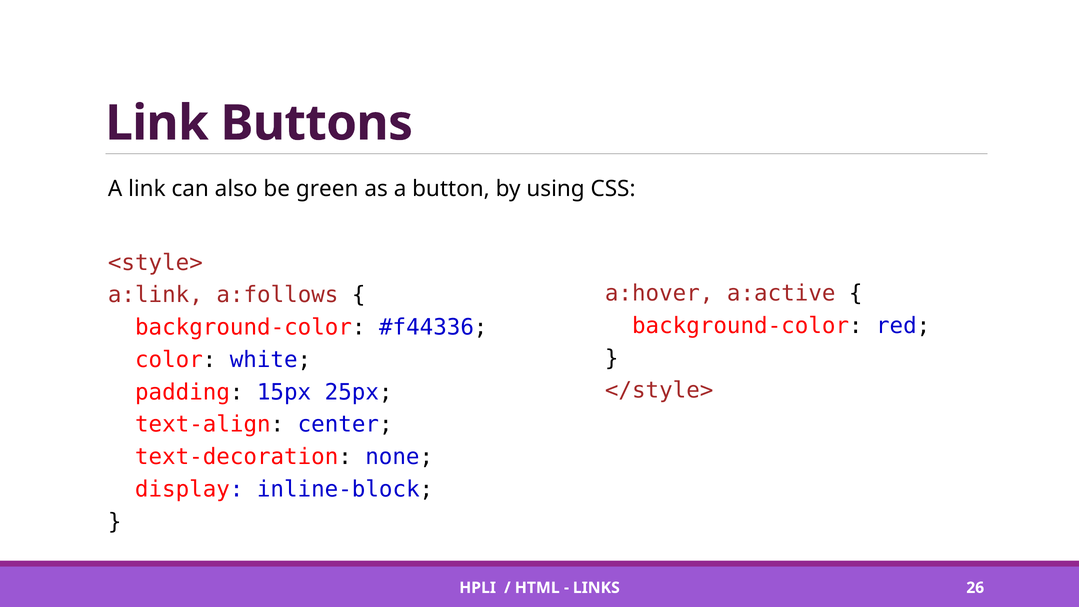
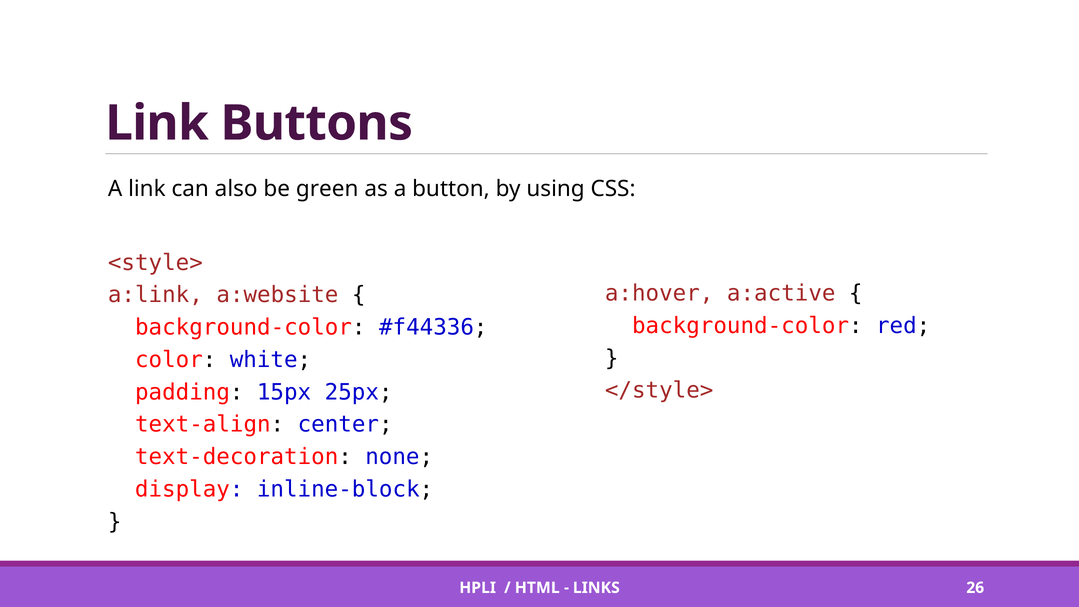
a:follows: a:follows -> a:website
